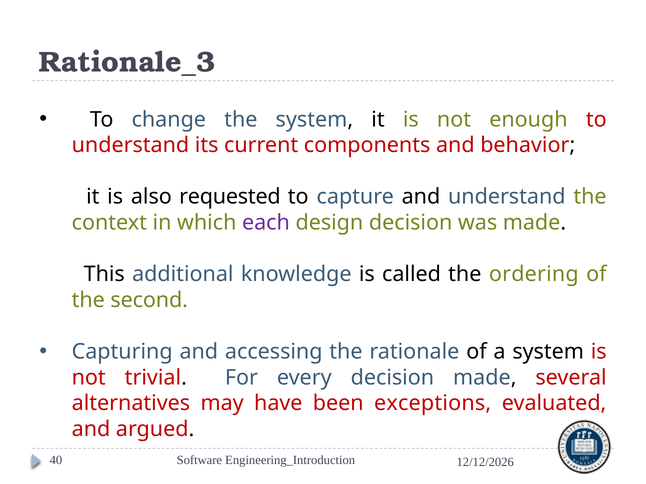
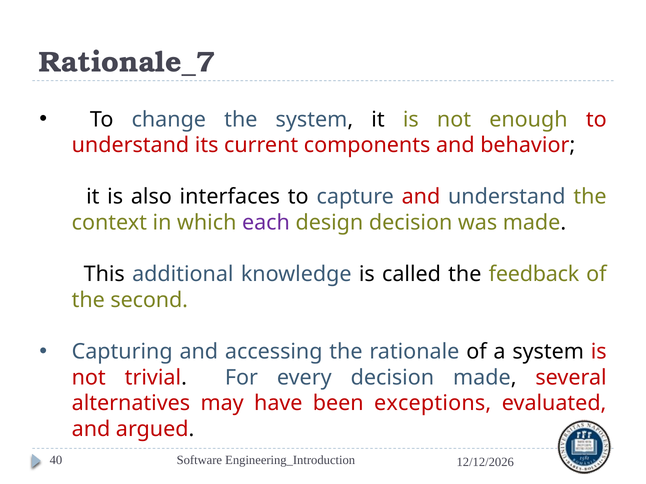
Rationale_3: Rationale_3 -> Rationale_7
requested: requested -> interfaces
and at (421, 197) colour: black -> red
ordering: ordering -> feedback
